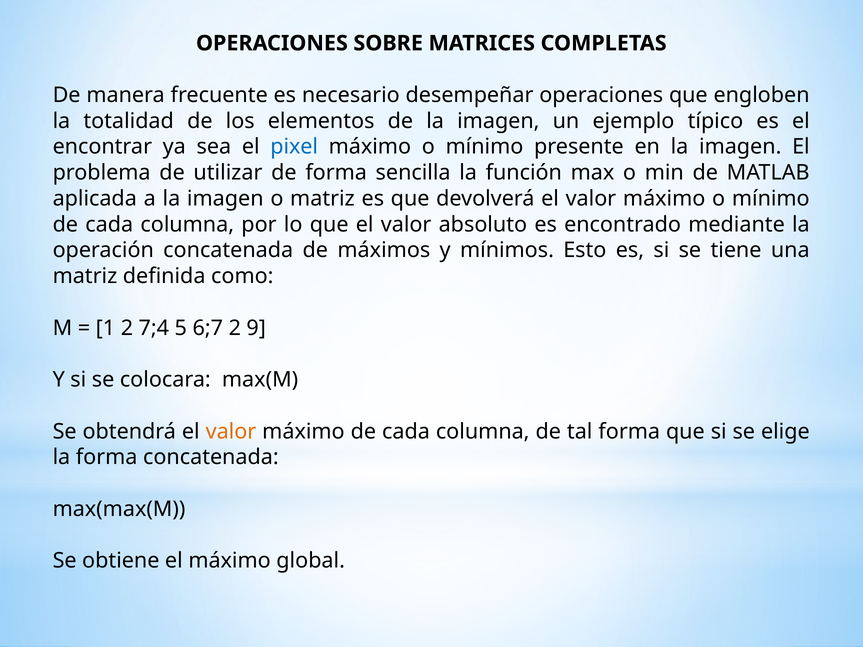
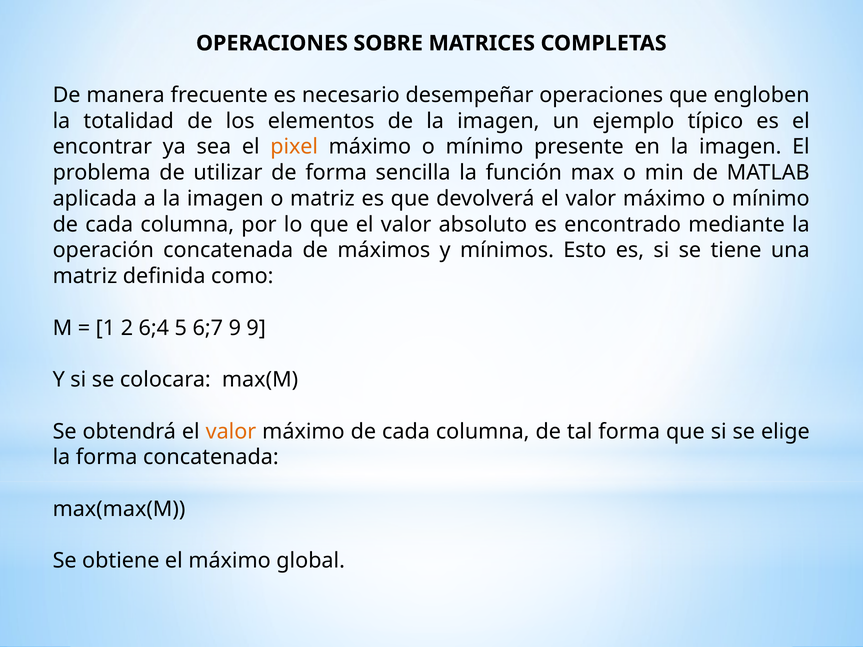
pixel colour: blue -> orange
7;4: 7;4 -> 6;4
6;7 2: 2 -> 9
